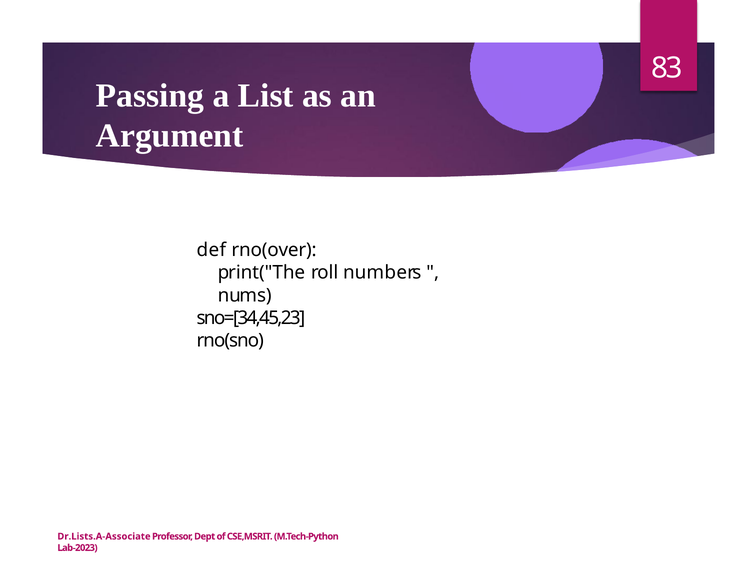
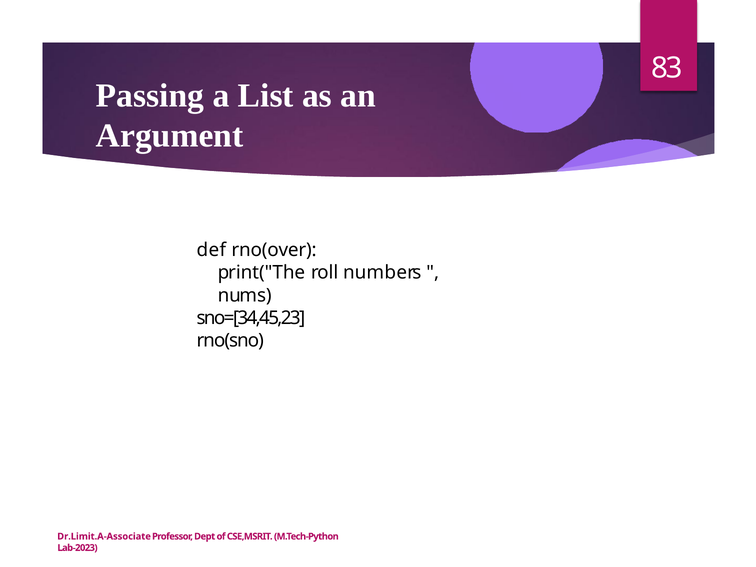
Dr.Lists.A-Associate: Dr.Lists.A-Associate -> Dr.Limit.A-Associate
